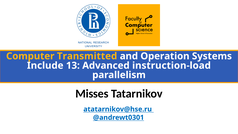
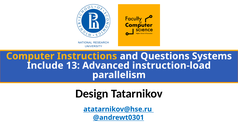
Transmitted: Transmitted -> Instructions
Operation: Operation -> Questions
Misses: Misses -> Design
